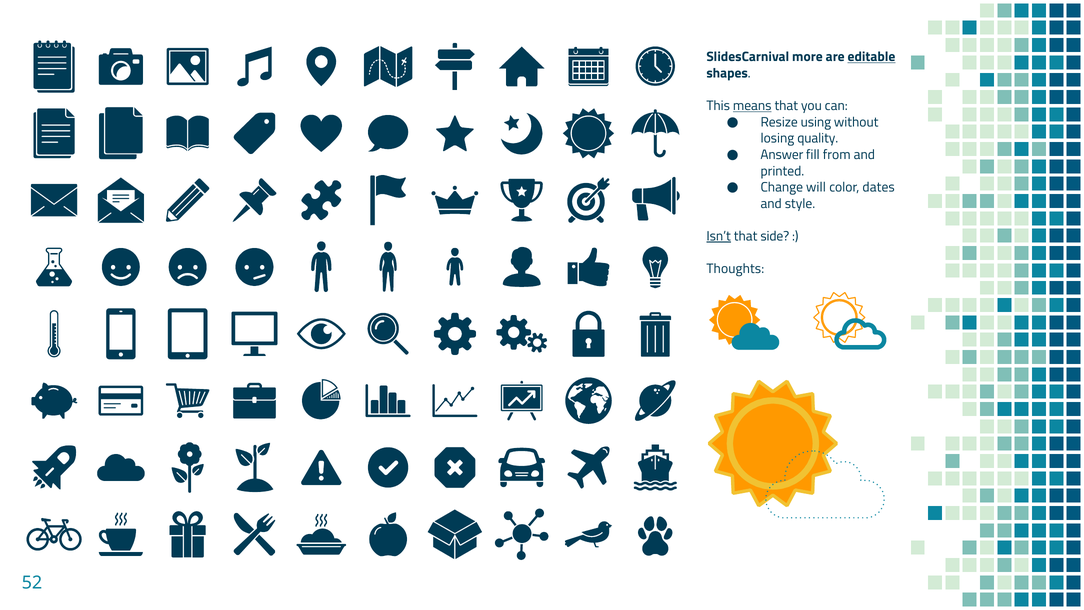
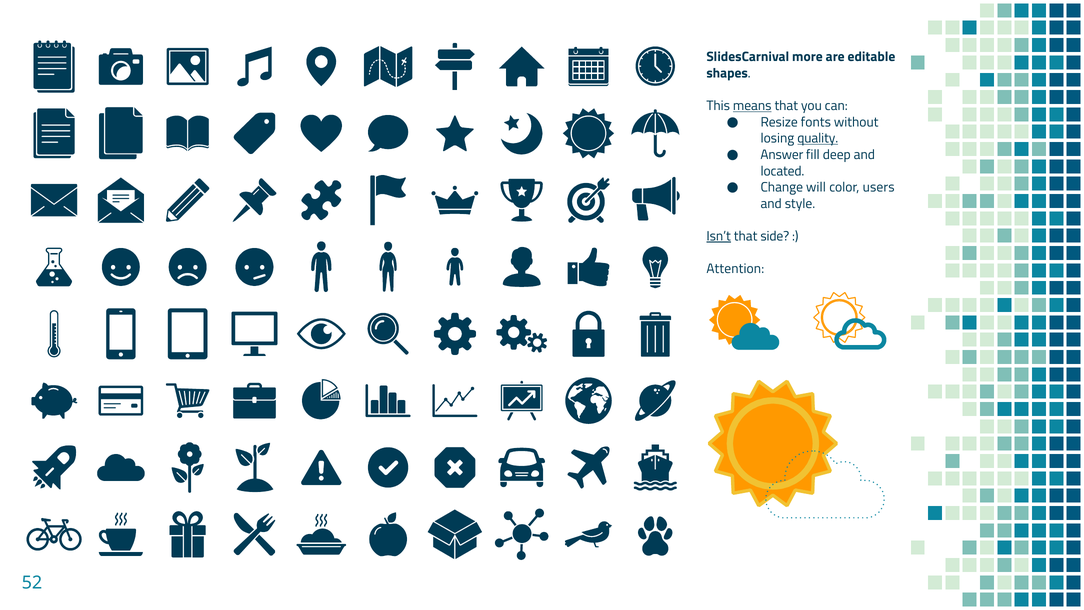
editable underline: present -> none
using: using -> fonts
quality underline: none -> present
from: from -> deep
printed: printed -> located
dates: dates -> users
Thoughts: Thoughts -> Attention
